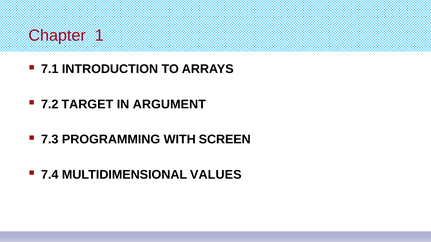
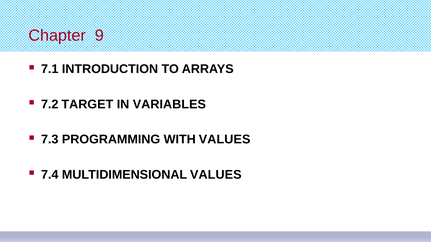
1: 1 -> 9
ARGUMENT: ARGUMENT -> VARIABLES
WITH SCREEN: SCREEN -> VALUES
